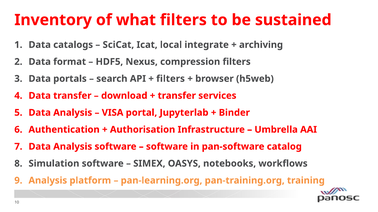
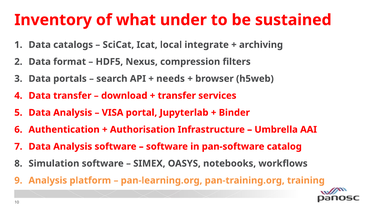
what filters: filters -> under
filters at (171, 79): filters -> needs
